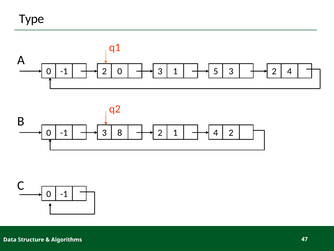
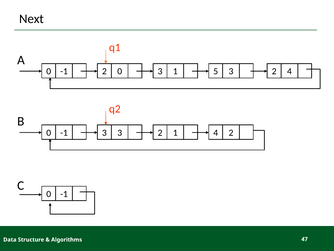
Type: Type -> Next
0 8: 8 -> 3
